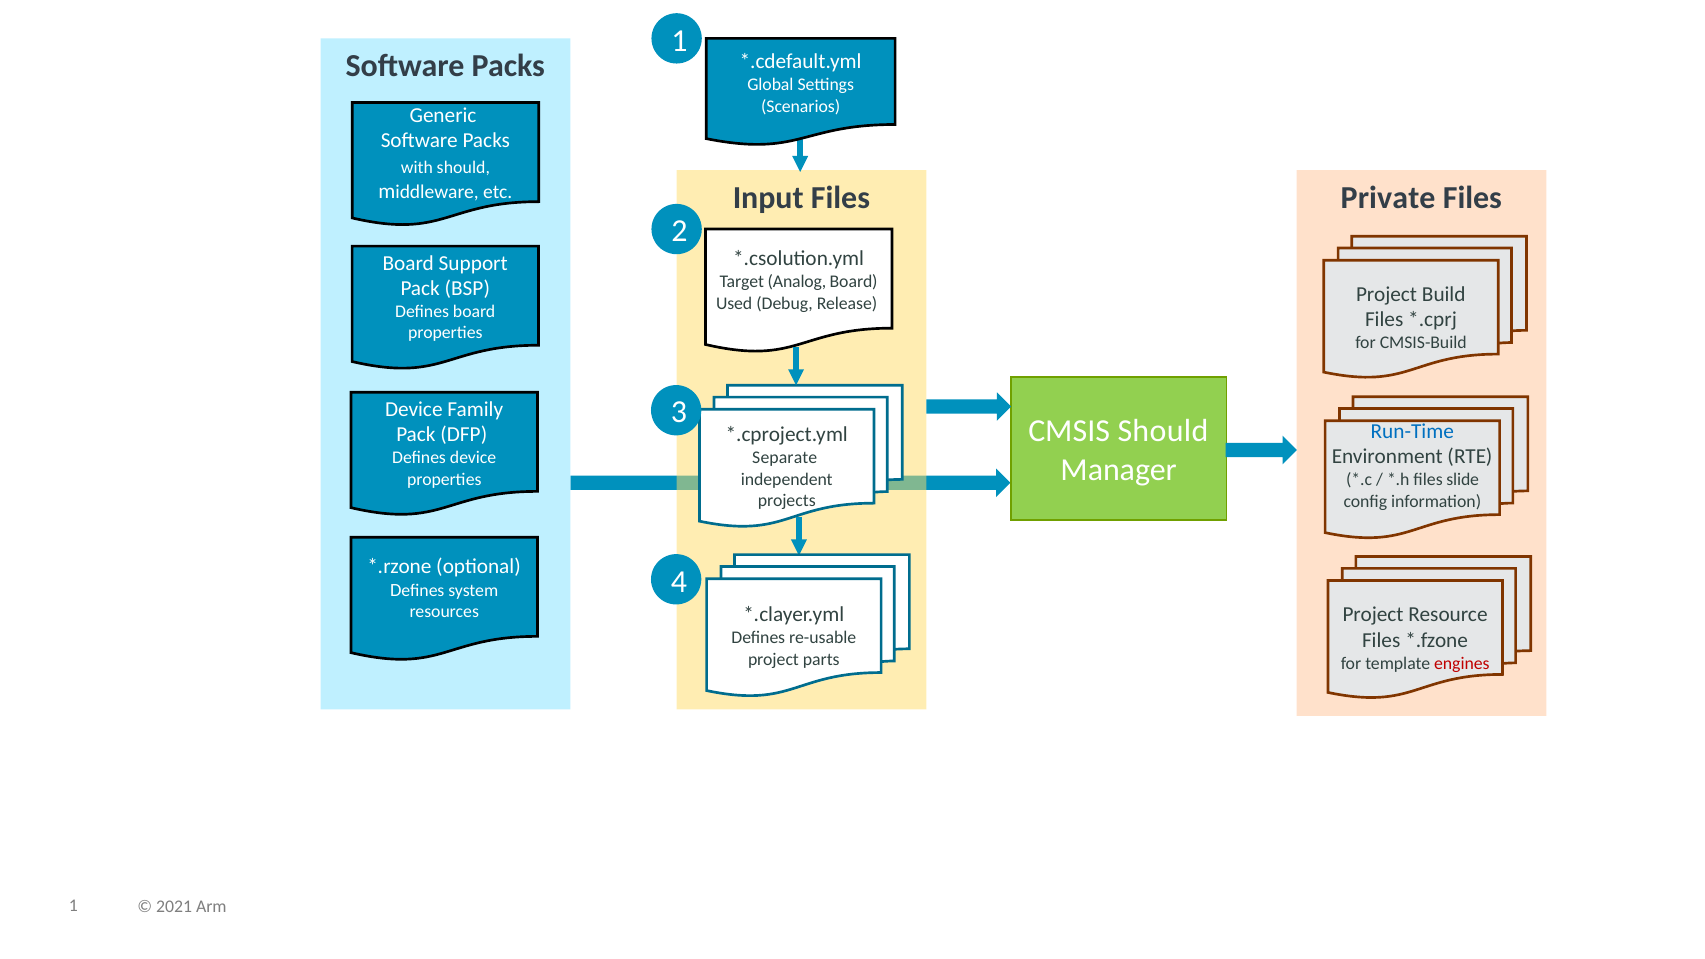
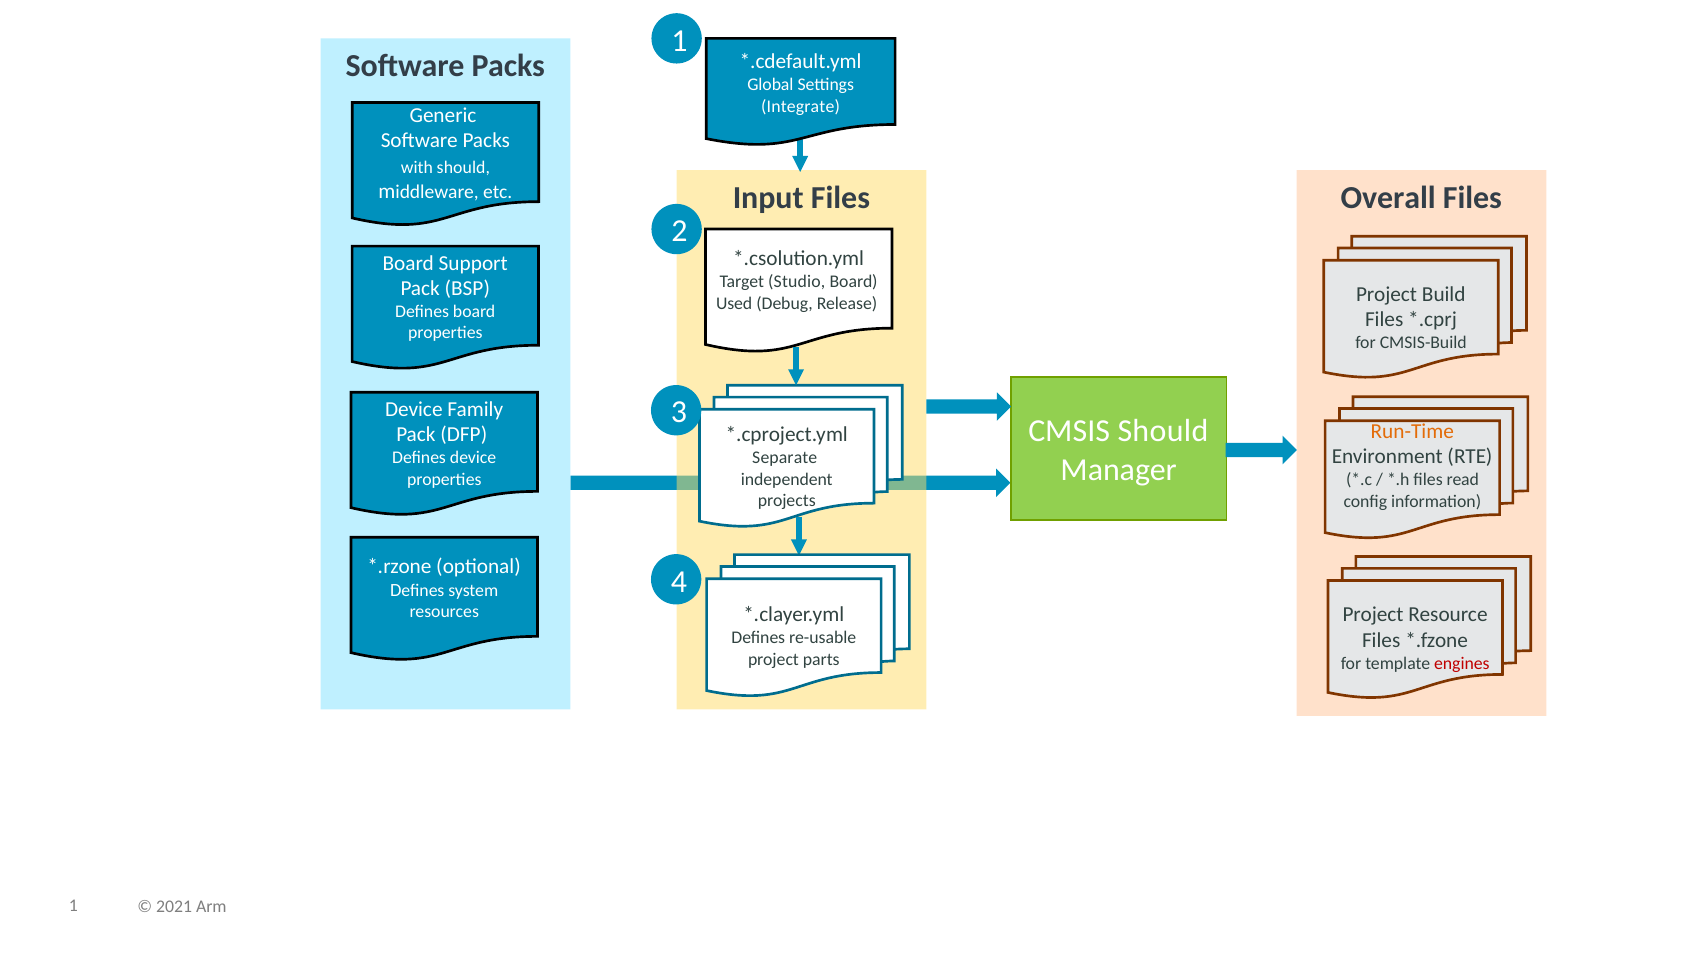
Scenarios: Scenarios -> Integrate
Private: Private -> Overall
Analog: Analog -> Studio
Run-Time colour: blue -> orange
slide: slide -> read
